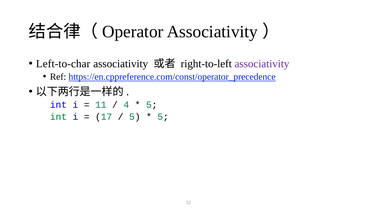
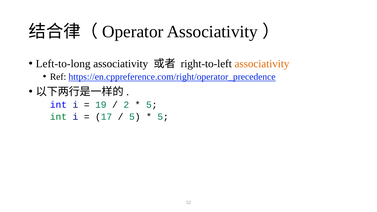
Left-to-char: Left-to-char -> Left-to-long
associativity at (262, 64) colour: purple -> orange
https://en.cppreference.com/const/operator_precedence: https://en.cppreference.com/const/operator_precedence -> https://en.cppreference.com/right/operator_precedence
11: 11 -> 19
4: 4 -> 2
